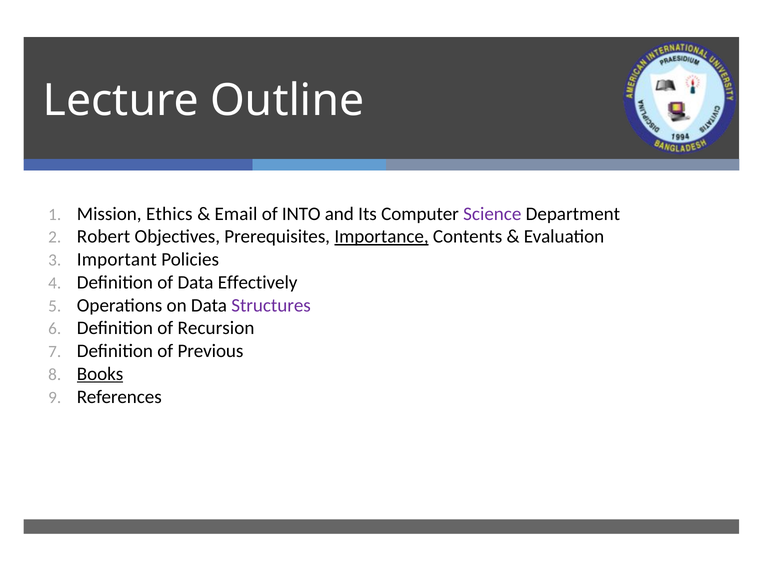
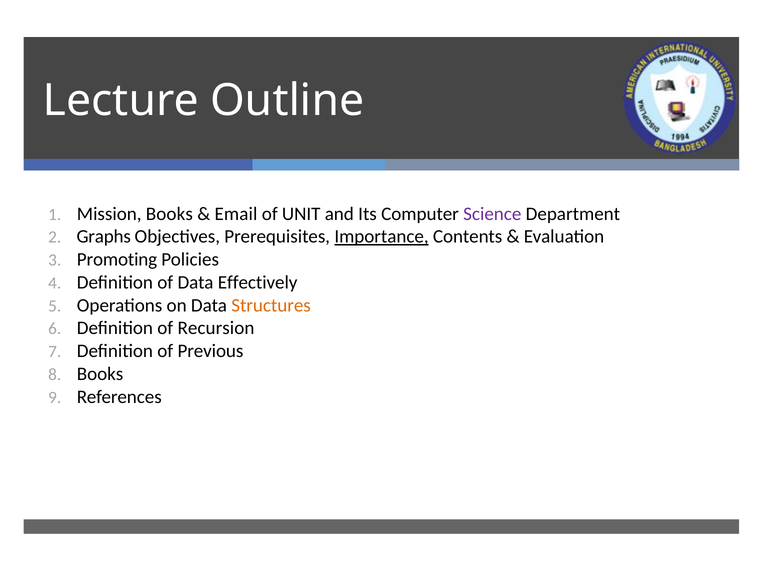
Mission Ethics: Ethics -> Books
INTO: INTO -> UNIT
Robert: Robert -> Graphs
Important: Important -> Promoting
Structures colour: purple -> orange
Books at (100, 374) underline: present -> none
